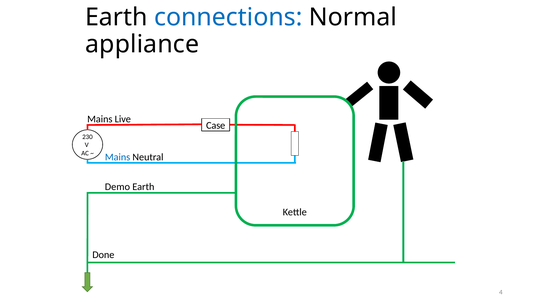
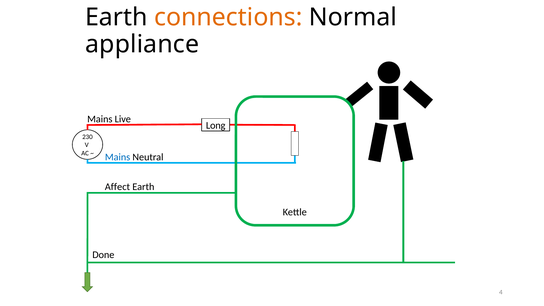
connections colour: blue -> orange
Case: Case -> Long
Demo: Demo -> Affect
